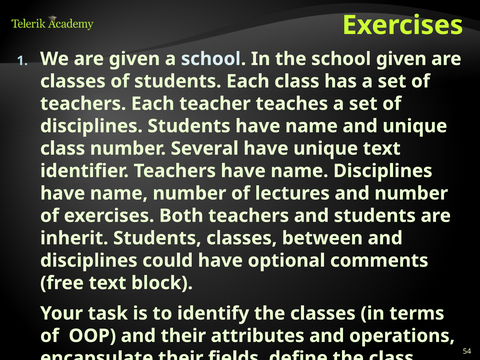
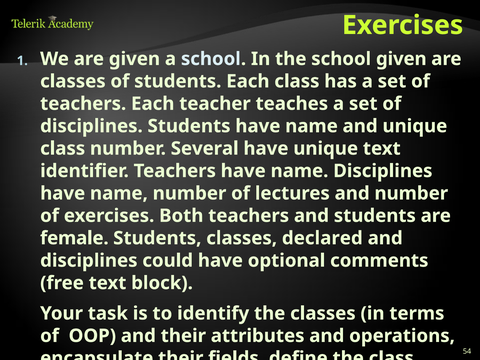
inherit: inherit -> female
between: between -> declared
